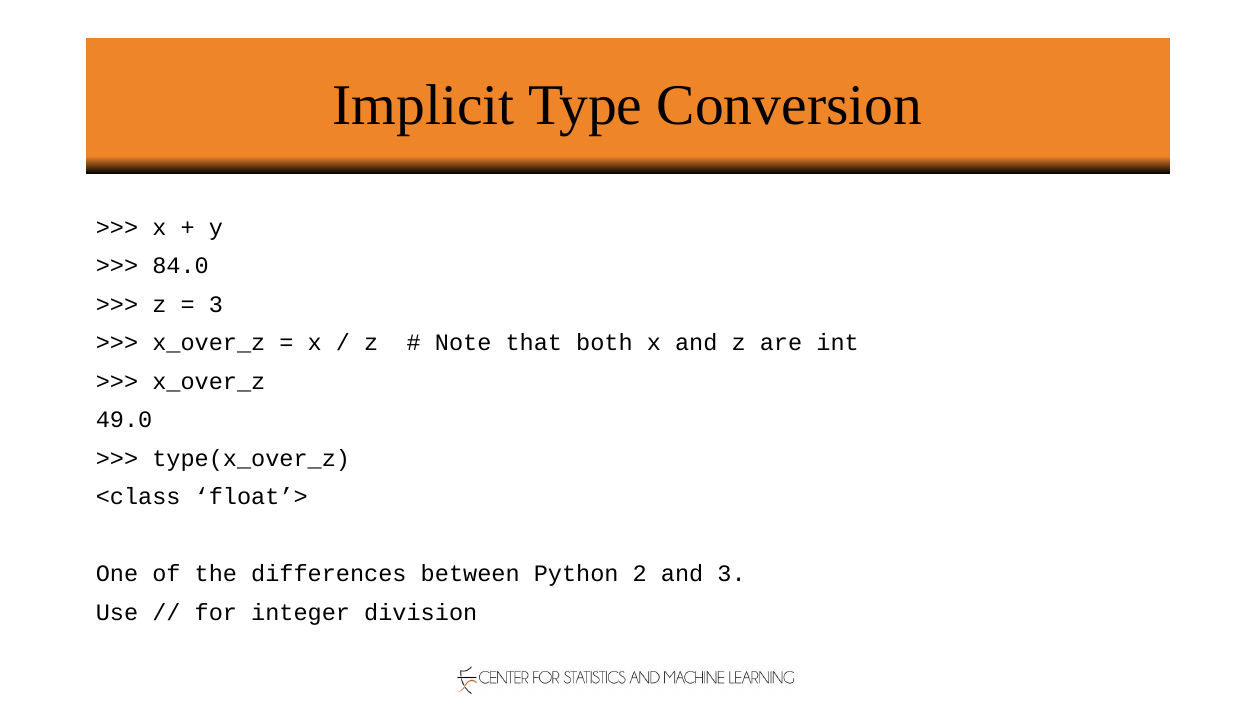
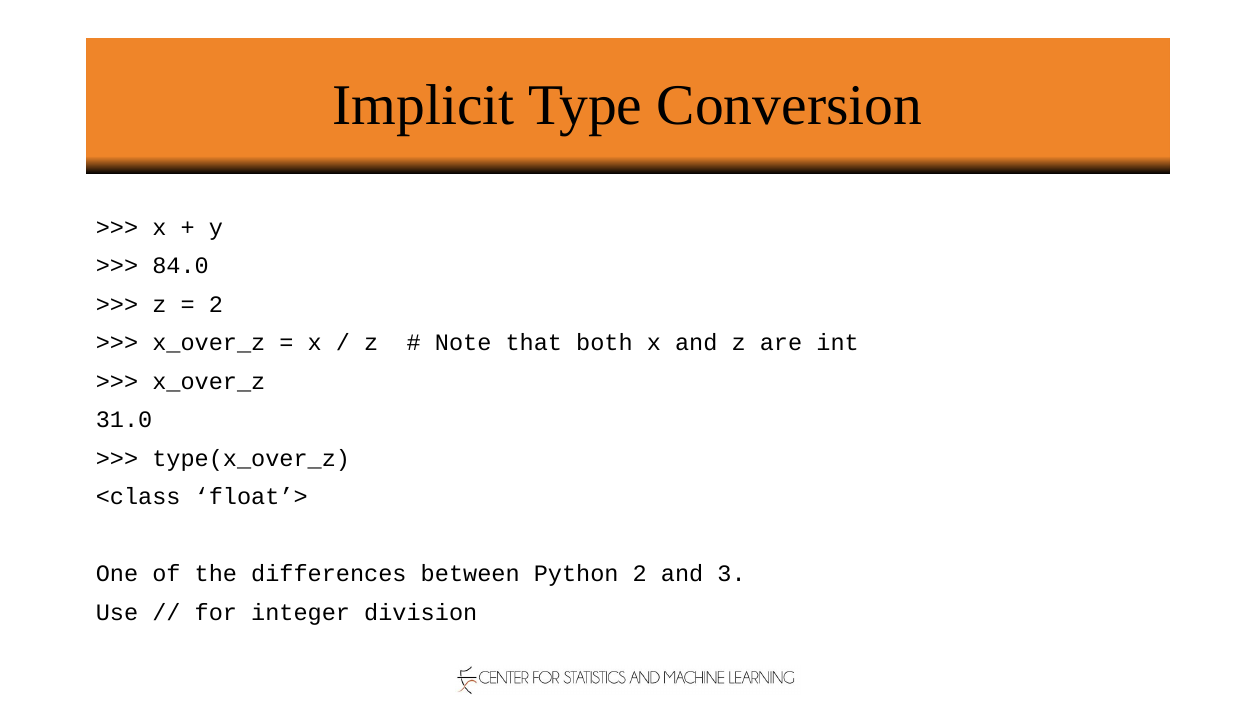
3 at (216, 305): 3 -> 2
49.0: 49.0 -> 31.0
